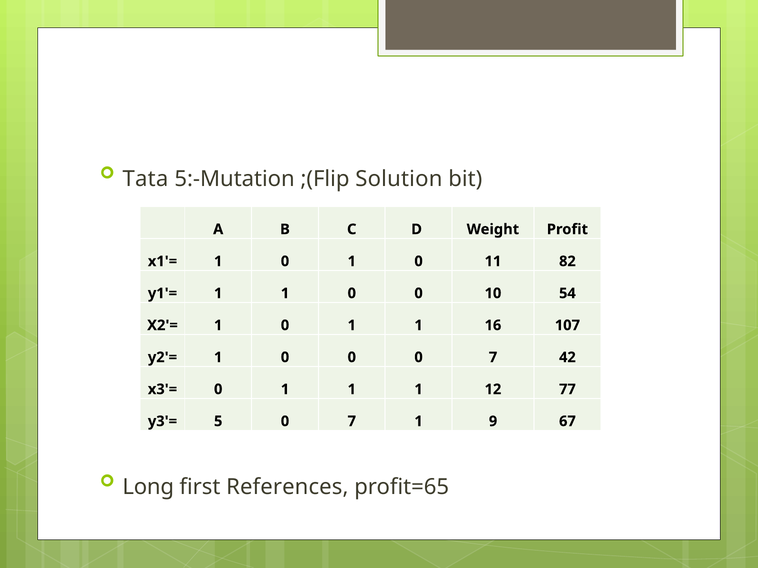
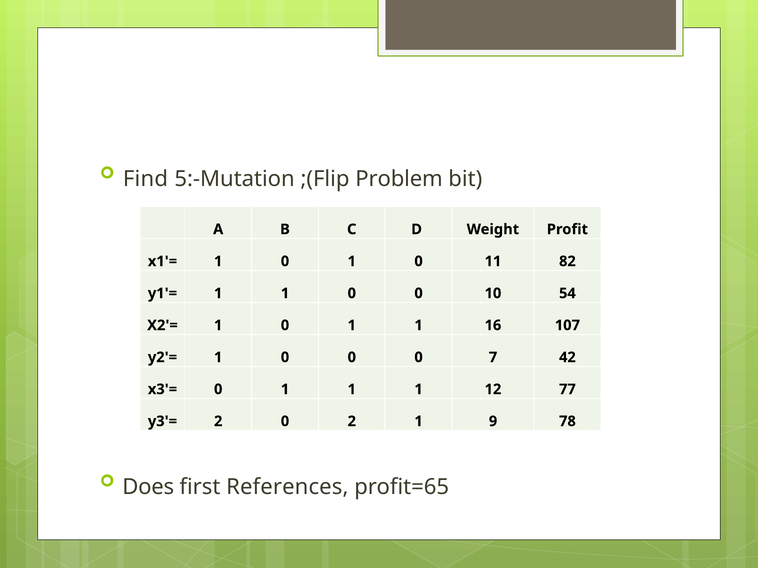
Tata: Tata -> Find
Solution: Solution -> Problem
y3'= 5: 5 -> 2
7 at (352, 422): 7 -> 2
67: 67 -> 78
Long: Long -> Does
